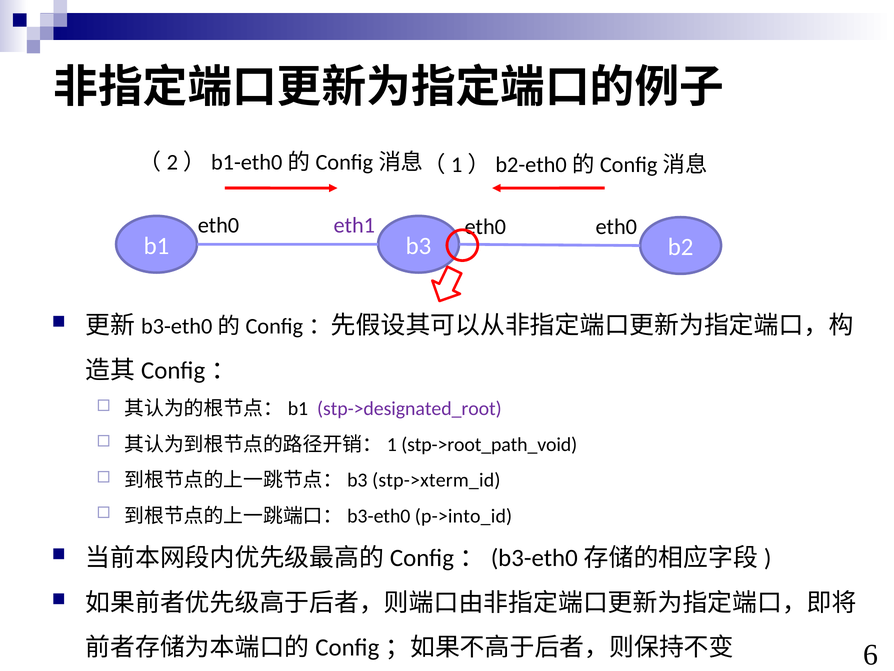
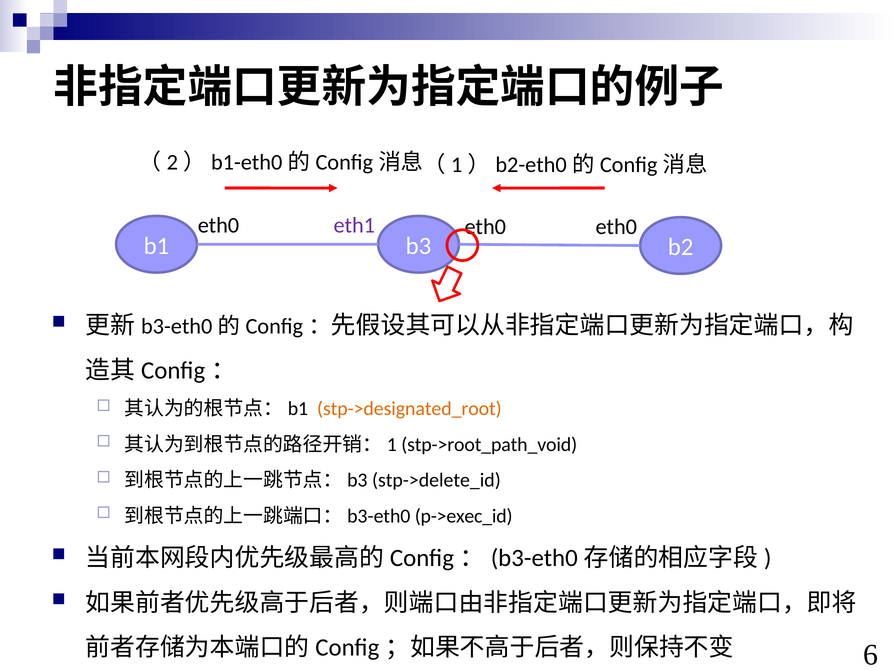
stp->designated_root colour: purple -> orange
stp->xterm_id: stp->xterm_id -> stp->delete_id
p->into_id: p->into_id -> p->exec_id
